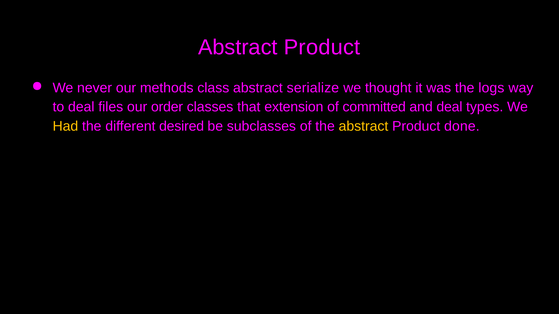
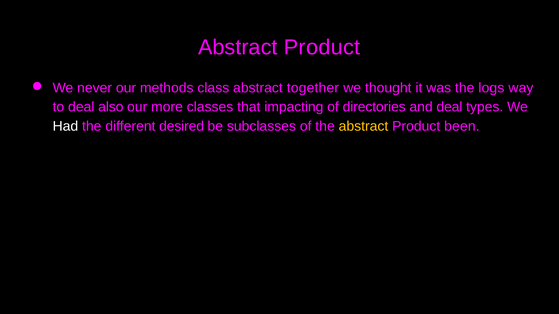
serialize: serialize -> together
files: files -> also
order: order -> more
extension: extension -> impacting
committed: committed -> directories
Had colour: yellow -> white
done: done -> been
